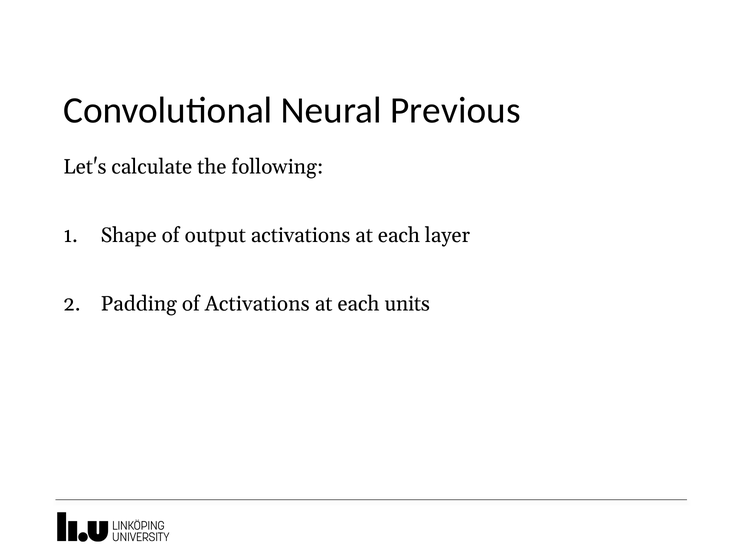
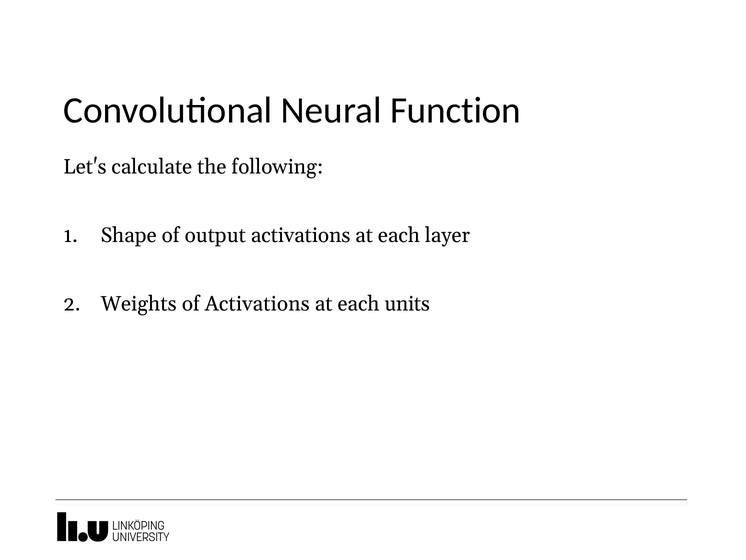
Previous: Previous -> Function
Padding: Padding -> Weights
